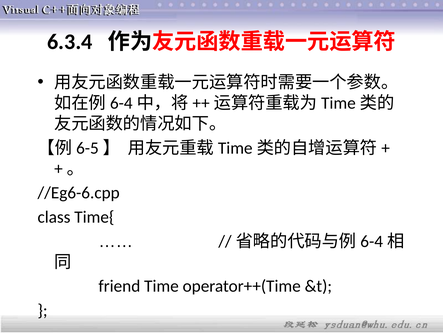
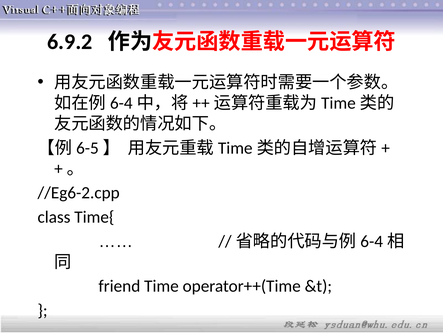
6.3.4: 6.3.4 -> 6.9.2
//Eg6-6.cpp: //Eg6-6.cpp -> //Eg6-2.cpp
